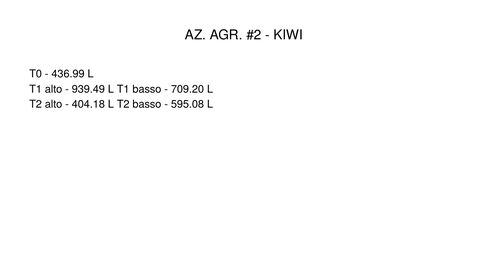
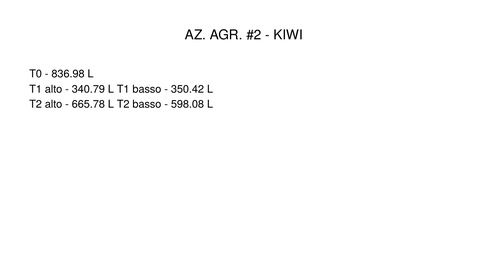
436.99: 436.99 -> 836.98
939.49: 939.49 -> 340.79
709.20: 709.20 -> 350.42
404.18: 404.18 -> 665.78
595.08: 595.08 -> 598.08
